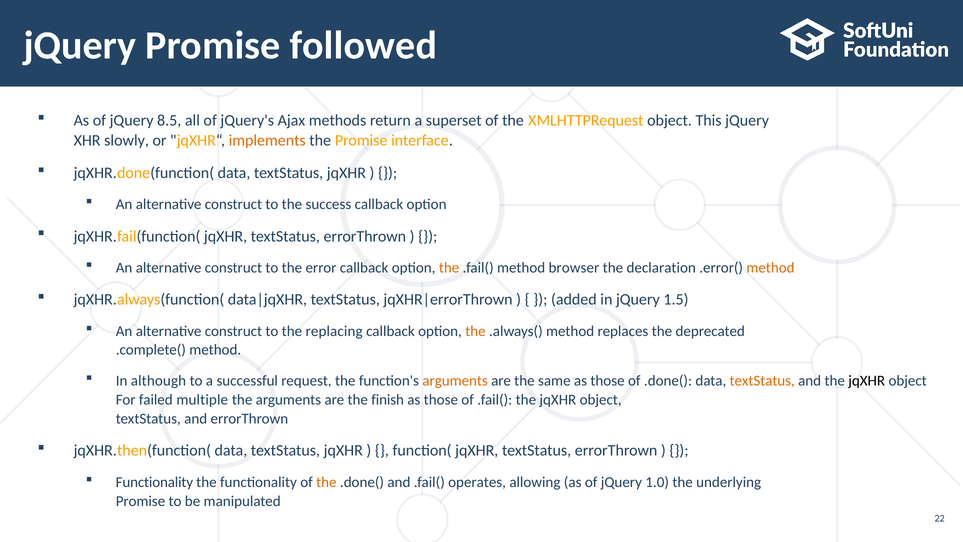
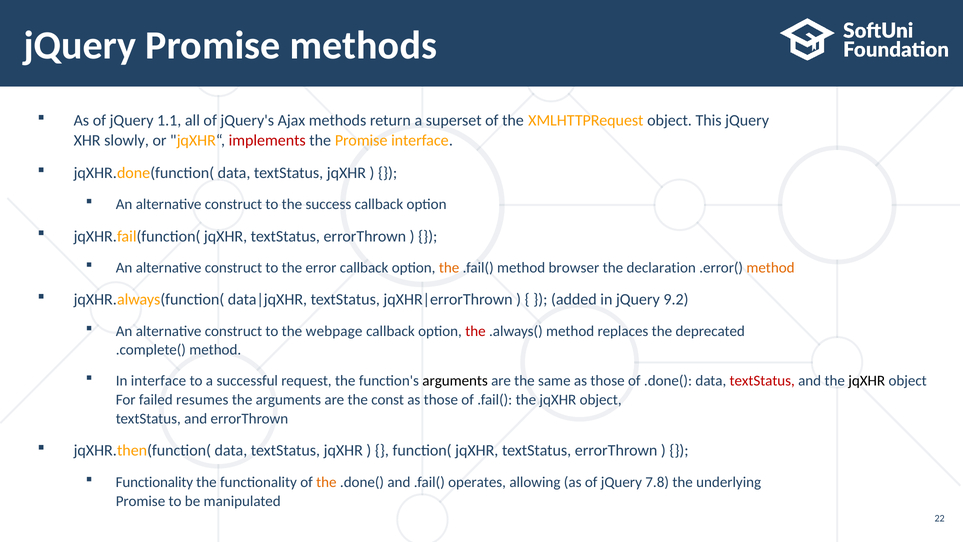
Promise followed: followed -> methods
8.5: 8.5 -> 1.1
implements colour: orange -> red
1.5: 1.5 -> 9.2
replacing: replacing -> webpage
the at (475, 331) colour: orange -> red
In although: although -> interface
arguments at (455, 381) colour: orange -> black
textStatus at (762, 381) colour: orange -> red
multiple: multiple -> resumes
finish: finish -> const
1.0: 1.0 -> 7.8
